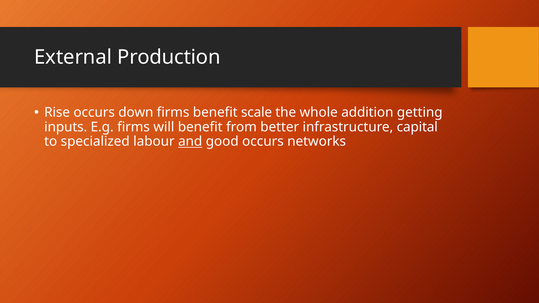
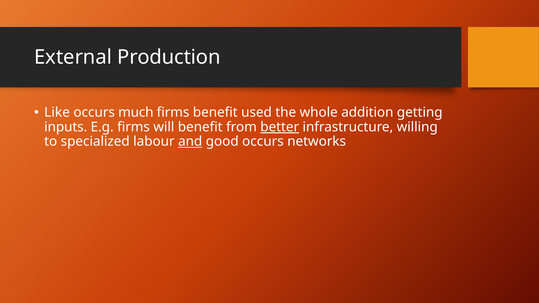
Rise: Rise -> Like
down: down -> much
scale: scale -> used
better underline: none -> present
capital: capital -> willing
